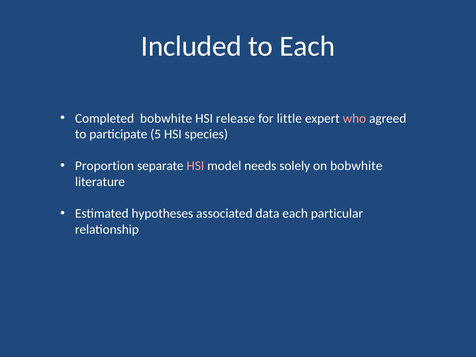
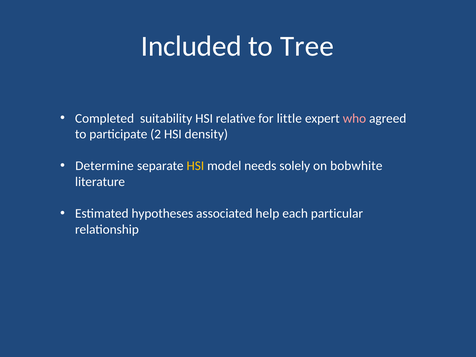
to Each: Each -> Tree
Completed bobwhite: bobwhite -> suitability
release: release -> relative
5: 5 -> 2
species: species -> density
Proportion: Proportion -> Determine
HSI at (195, 166) colour: pink -> yellow
data: data -> help
